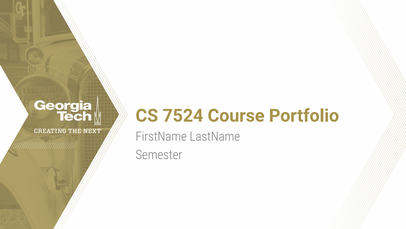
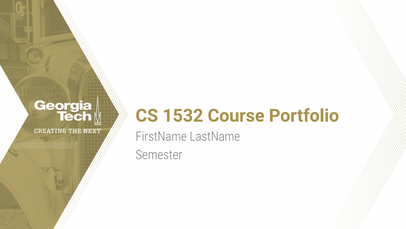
7524: 7524 -> 1532
